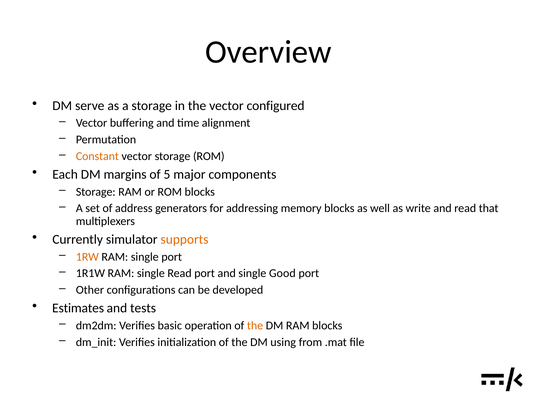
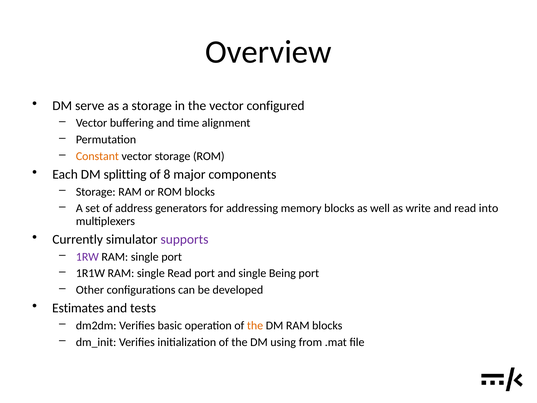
margins: margins -> splitting
5: 5 -> 8
that: that -> into
supports colour: orange -> purple
1RW colour: orange -> purple
Good: Good -> Being
